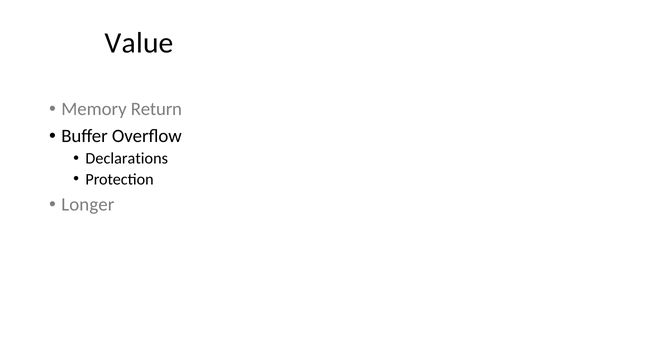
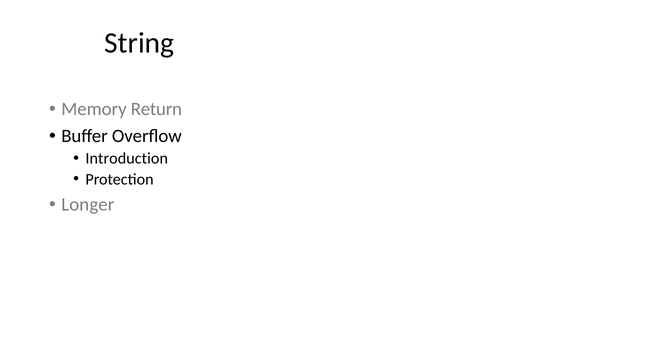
Value: Value -> String
Declarations: Declarations -> Introduction
